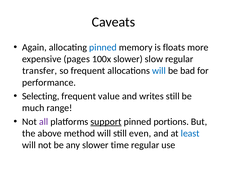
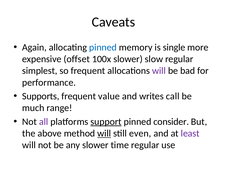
floats: floats -> single
pages: pages -> offset
transfer: transfer -> simplest
will at (159, 71) colour: blue -> purple
Selecting: Selecting -> Supports
writes still: still -> call
portions: portions -> consider
will at (104, 134) underline: none -> present
least colour: blue -> purple
